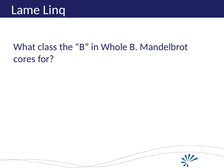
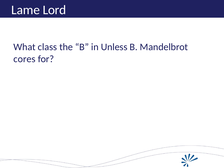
Linq: Linq -> Lord
Whole: Whole -> Unless
